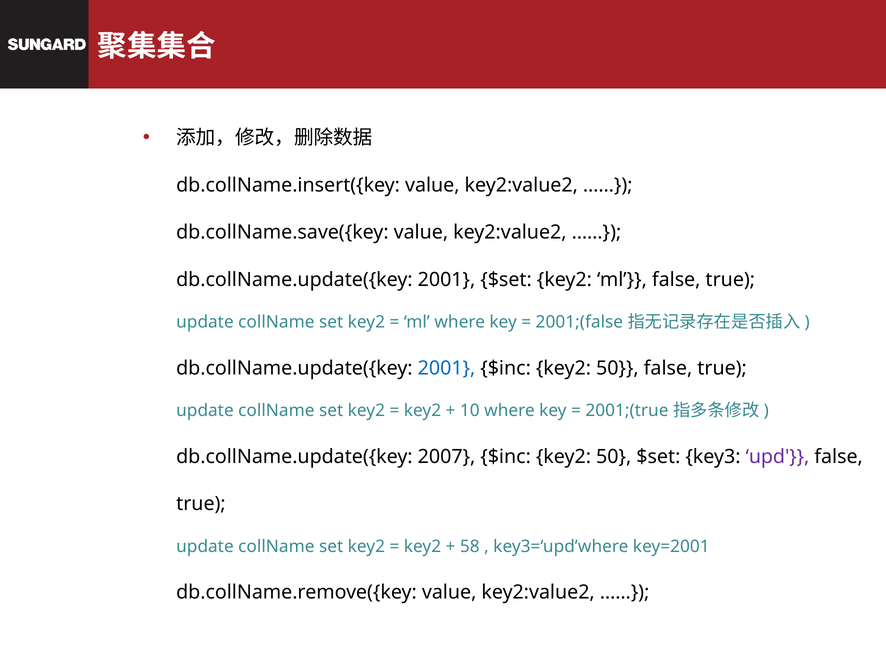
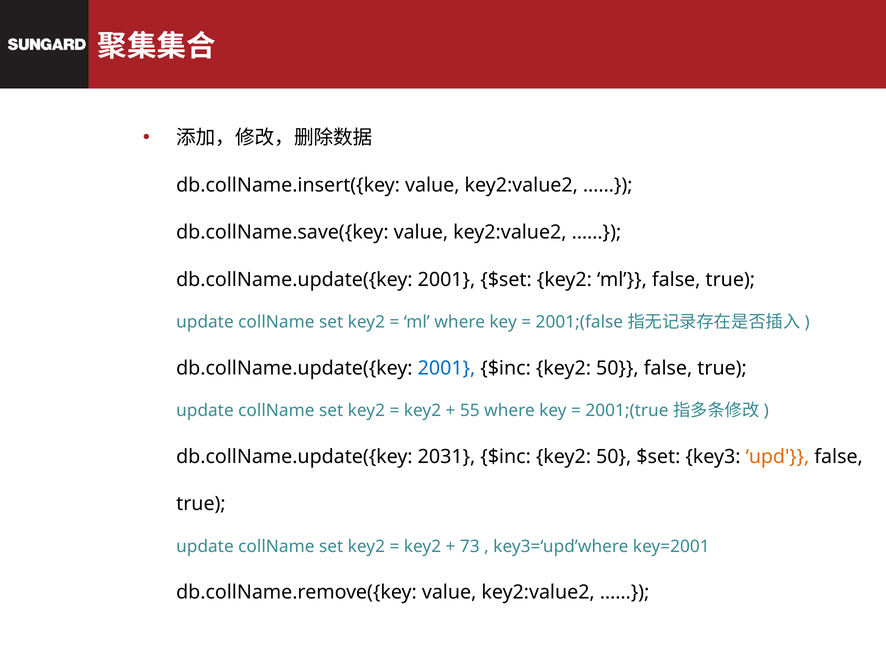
10: 10 -> 55
2007: 2007 -> 2031
upd colour: purple -> orange
58: 58 -> 73
